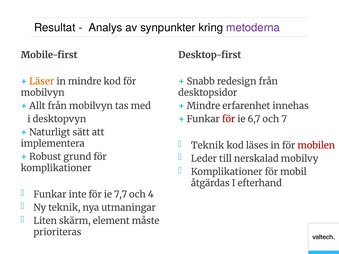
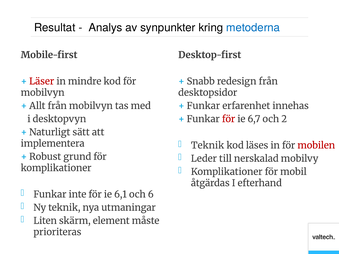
metoderna colour: purple -> blue
Läser colour: orange -> red
Mindre at (203, 106): Mindre -> Funkar
7: 7 -> 2
7,7: 7,7 -> 6,1
4: 4 -> 6
